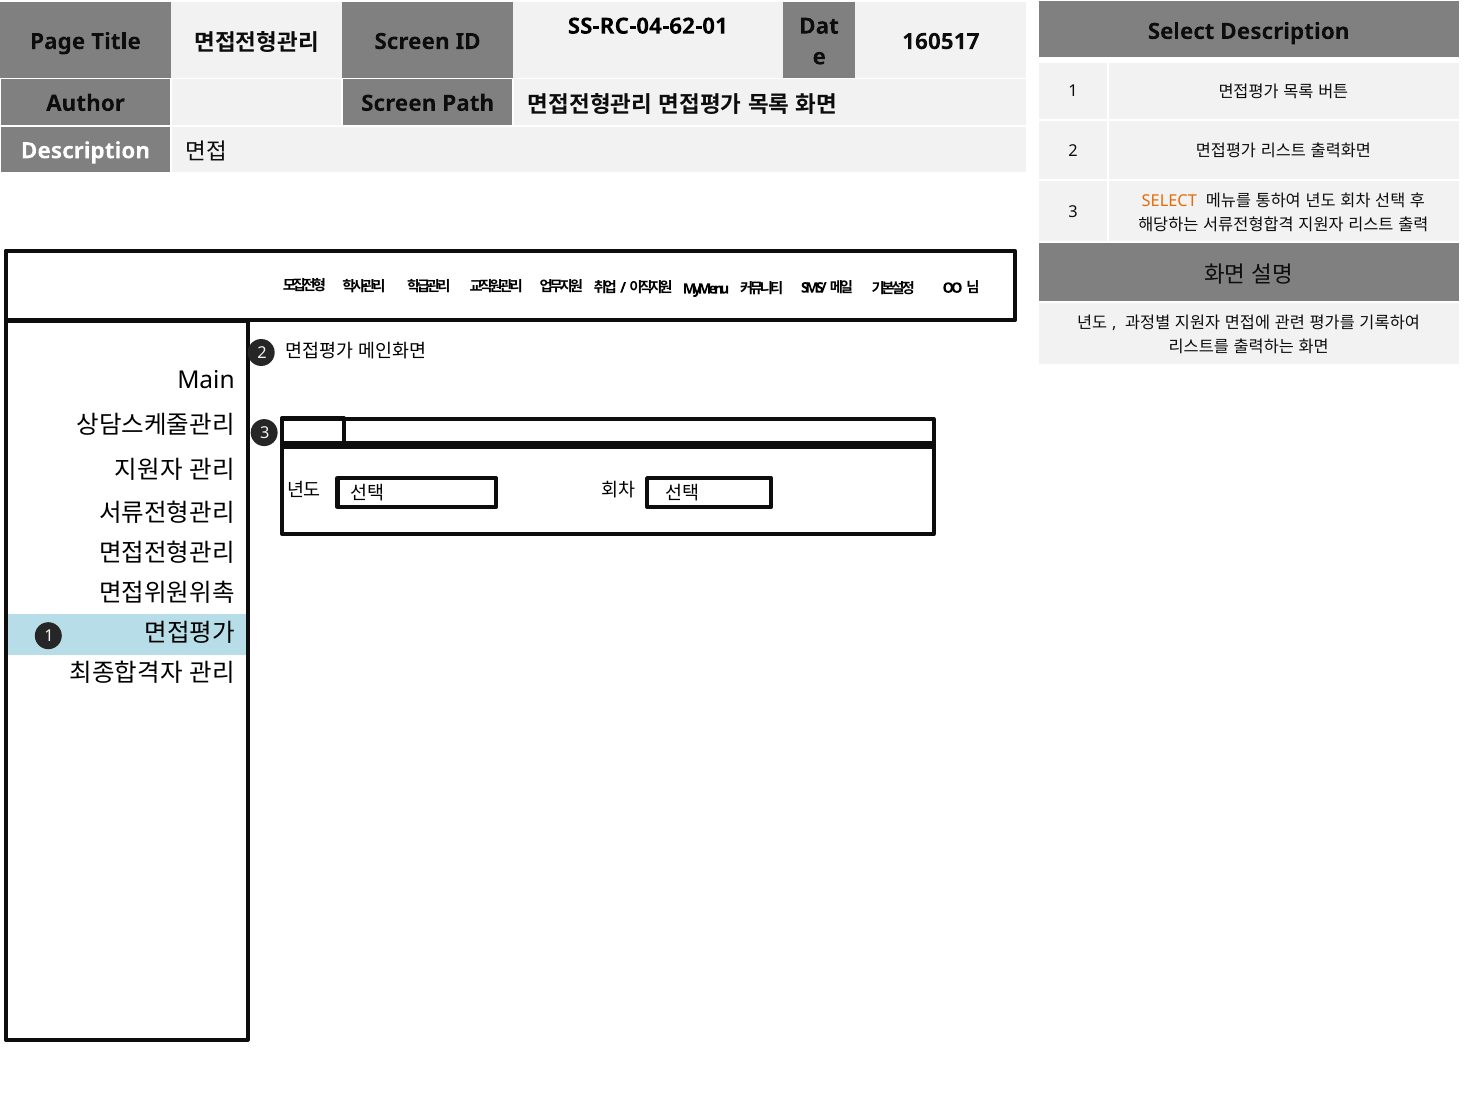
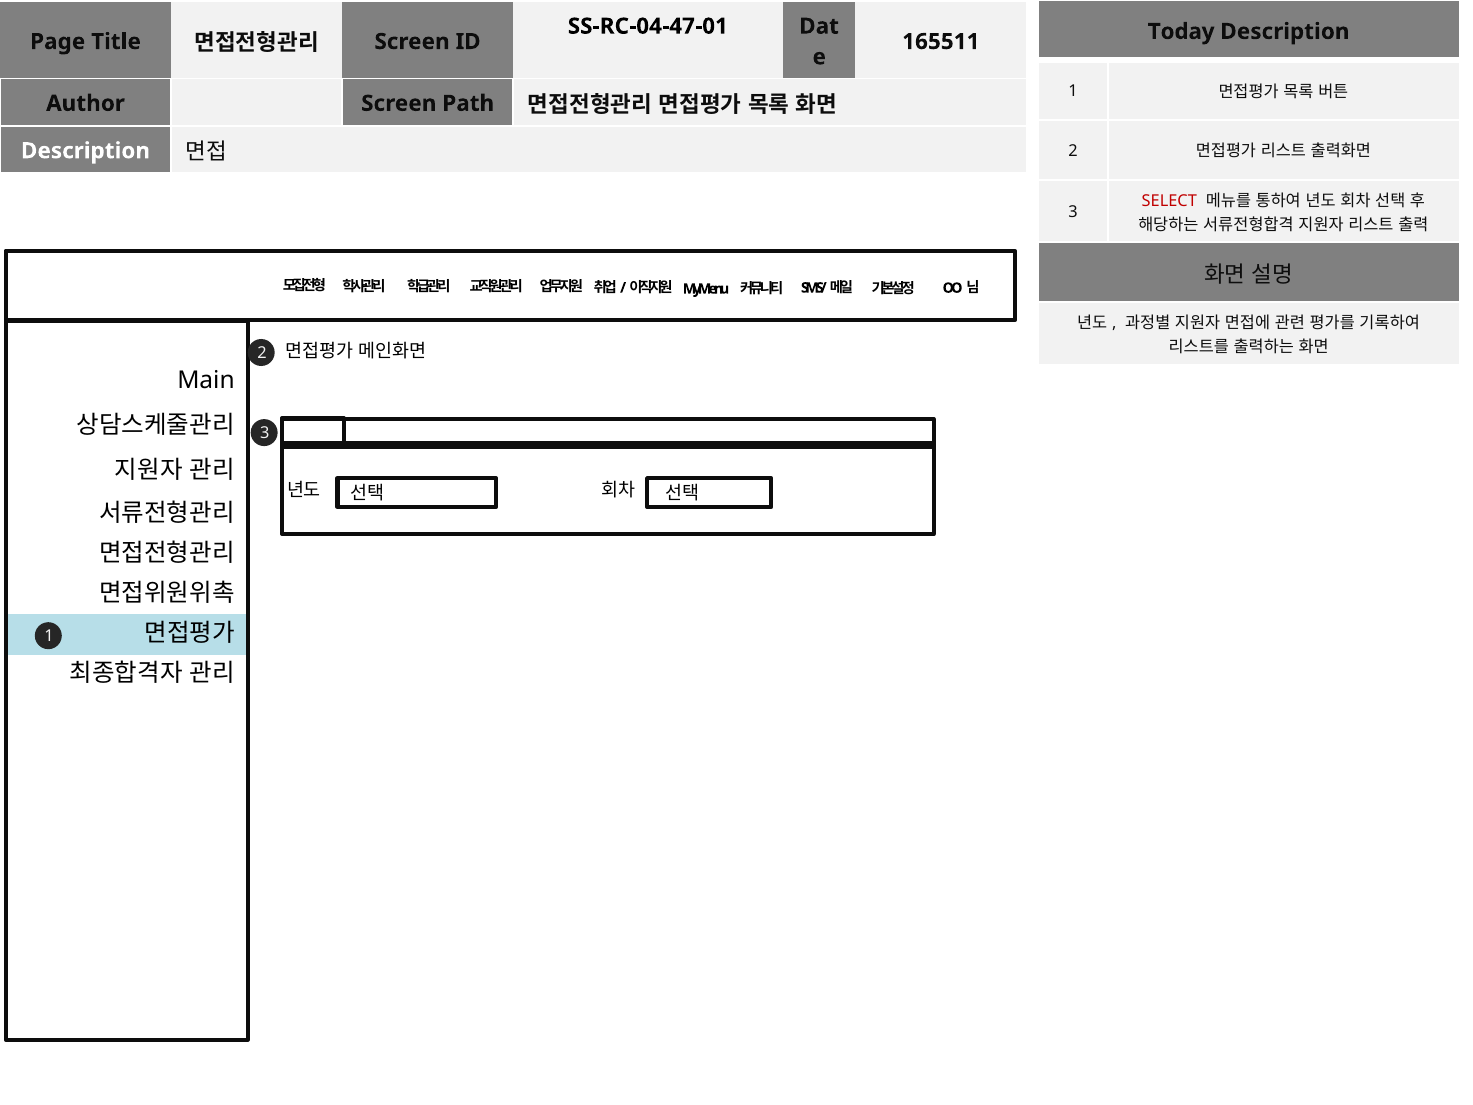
SS-RC-04-62-01: SS-RC-04-62-01 -> SS-RC-04-47-01
Select at (1181, 32): Select -> Today
160517: 160517 -> 165511
SELECT at (1169, 201) colour: orange -> red
